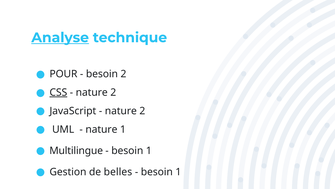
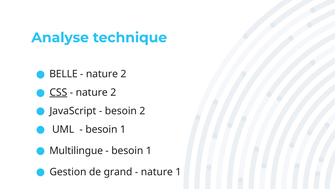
Analyse underline: present -> none
POUR: POUR -> BELLE
besoin at (102, 74): besoin -> nature
nature at (121, 111): nature -> besoin
nature at (101, 129): nature -> besoin
belles: belles -> grand
besoin at (157, 171): besoin -> nature
